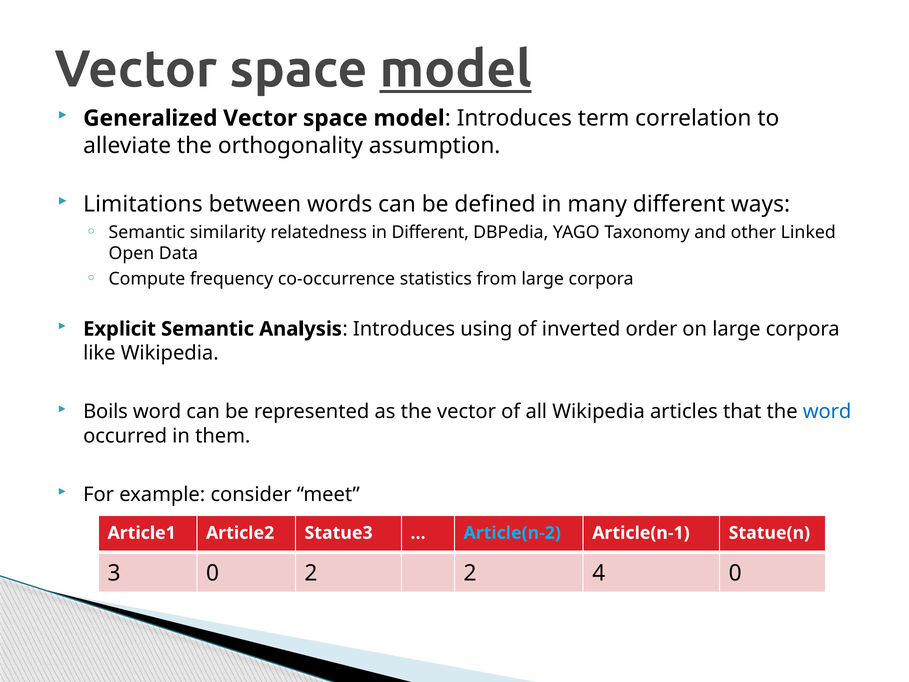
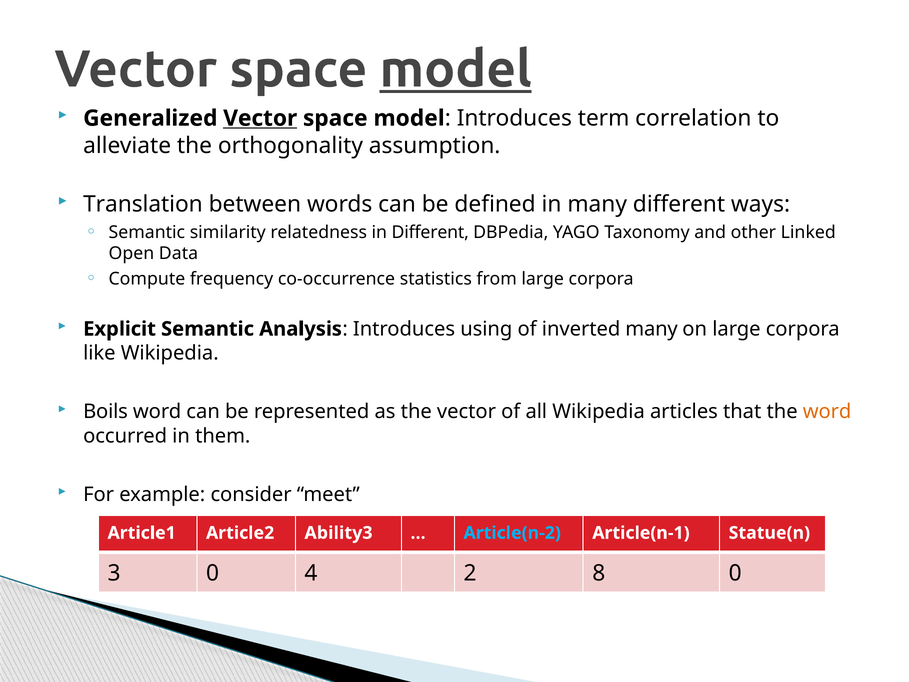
Vector at (260, 118) underline: none -> present
Limitations: Limitations -> Translation
inverted order: order -> many
word at (827, 412) colour: blue -> orange
Statue3: Statue3 -> Ability3
0 2: 2 -> 4
4: 4 -> 8
